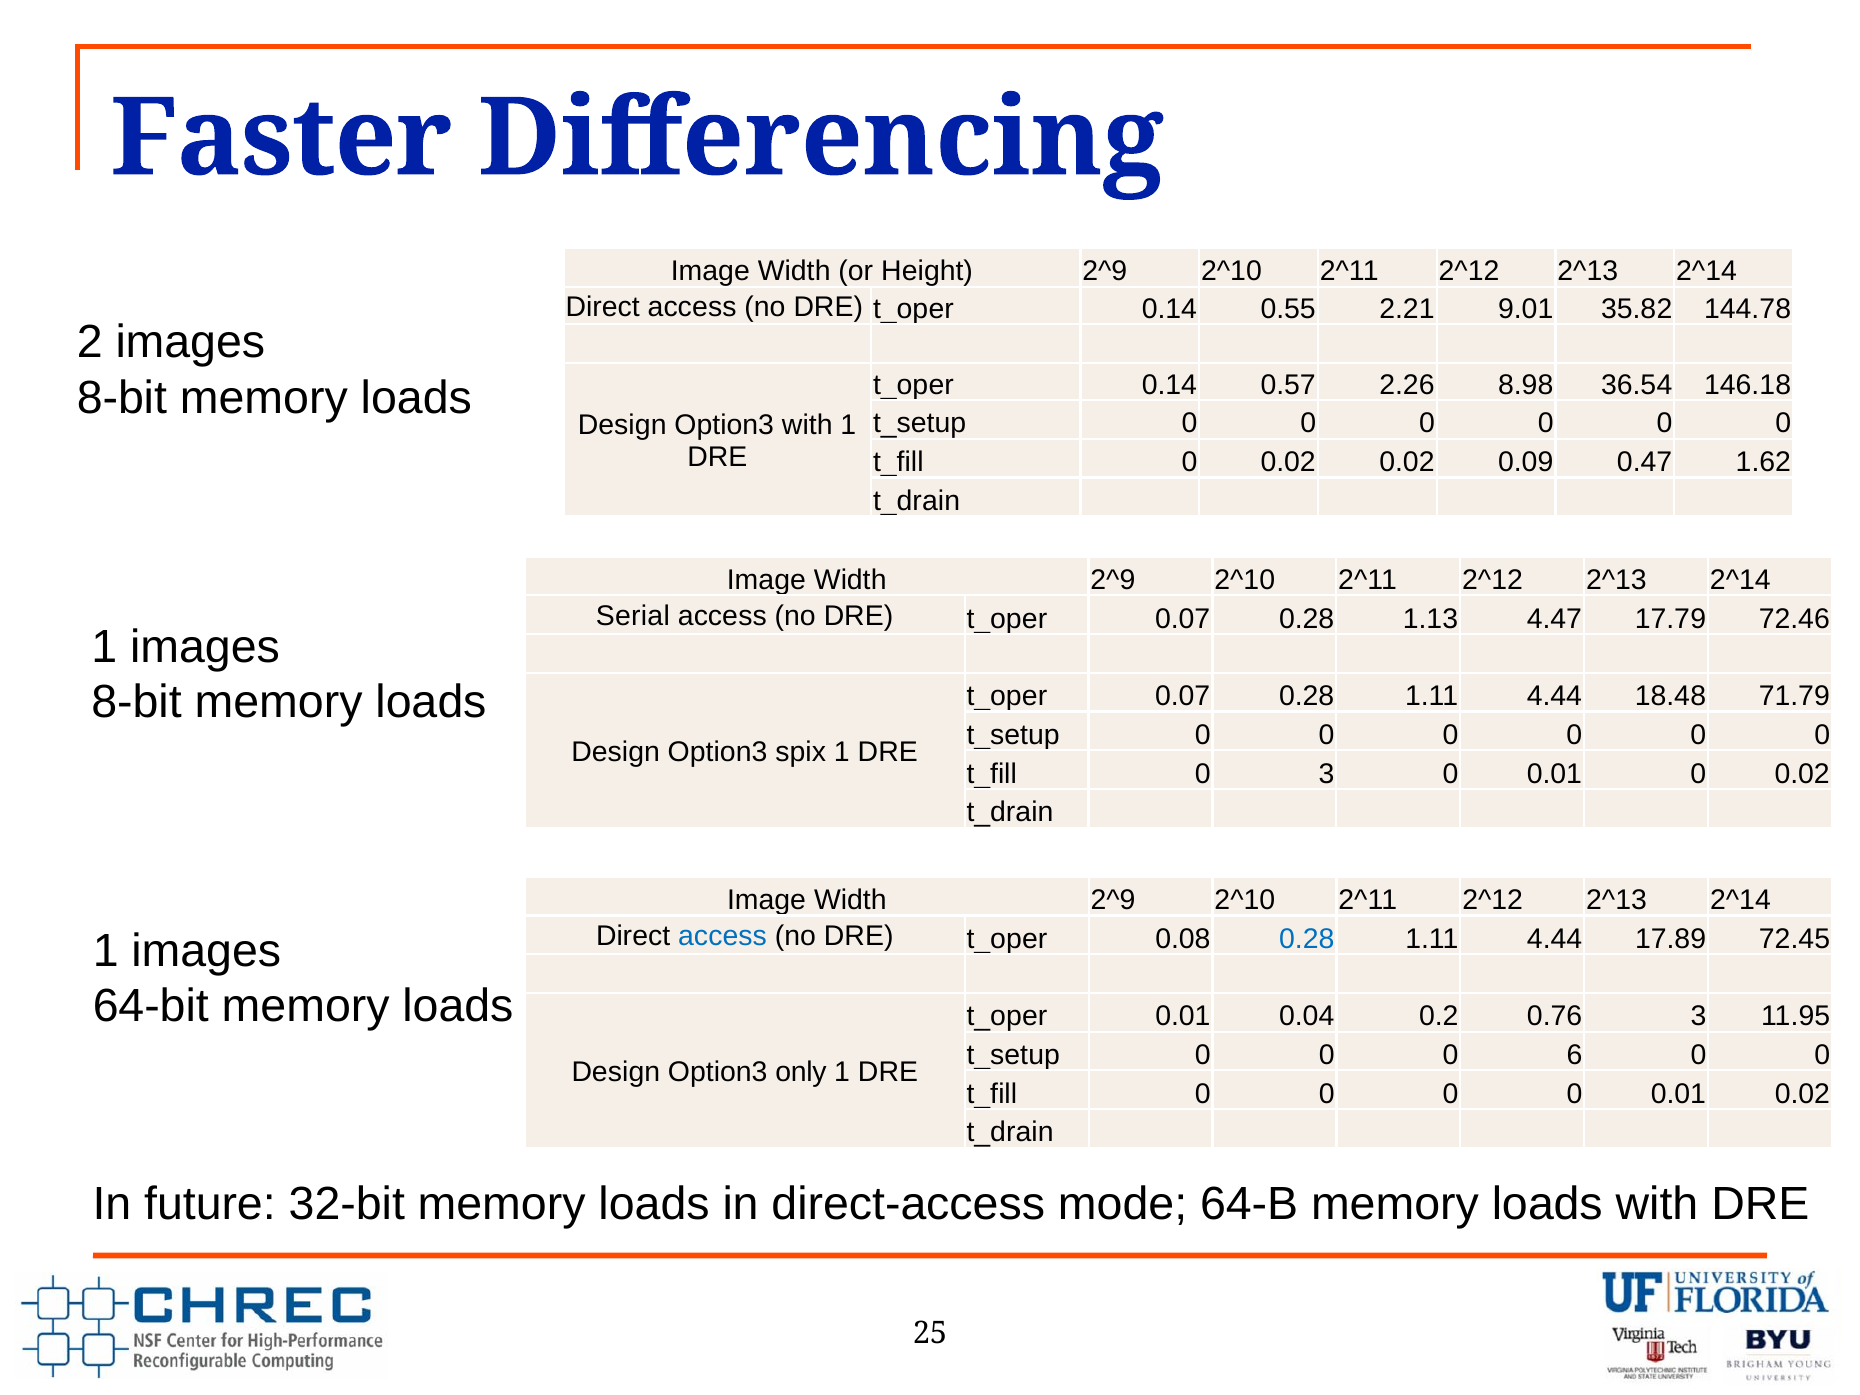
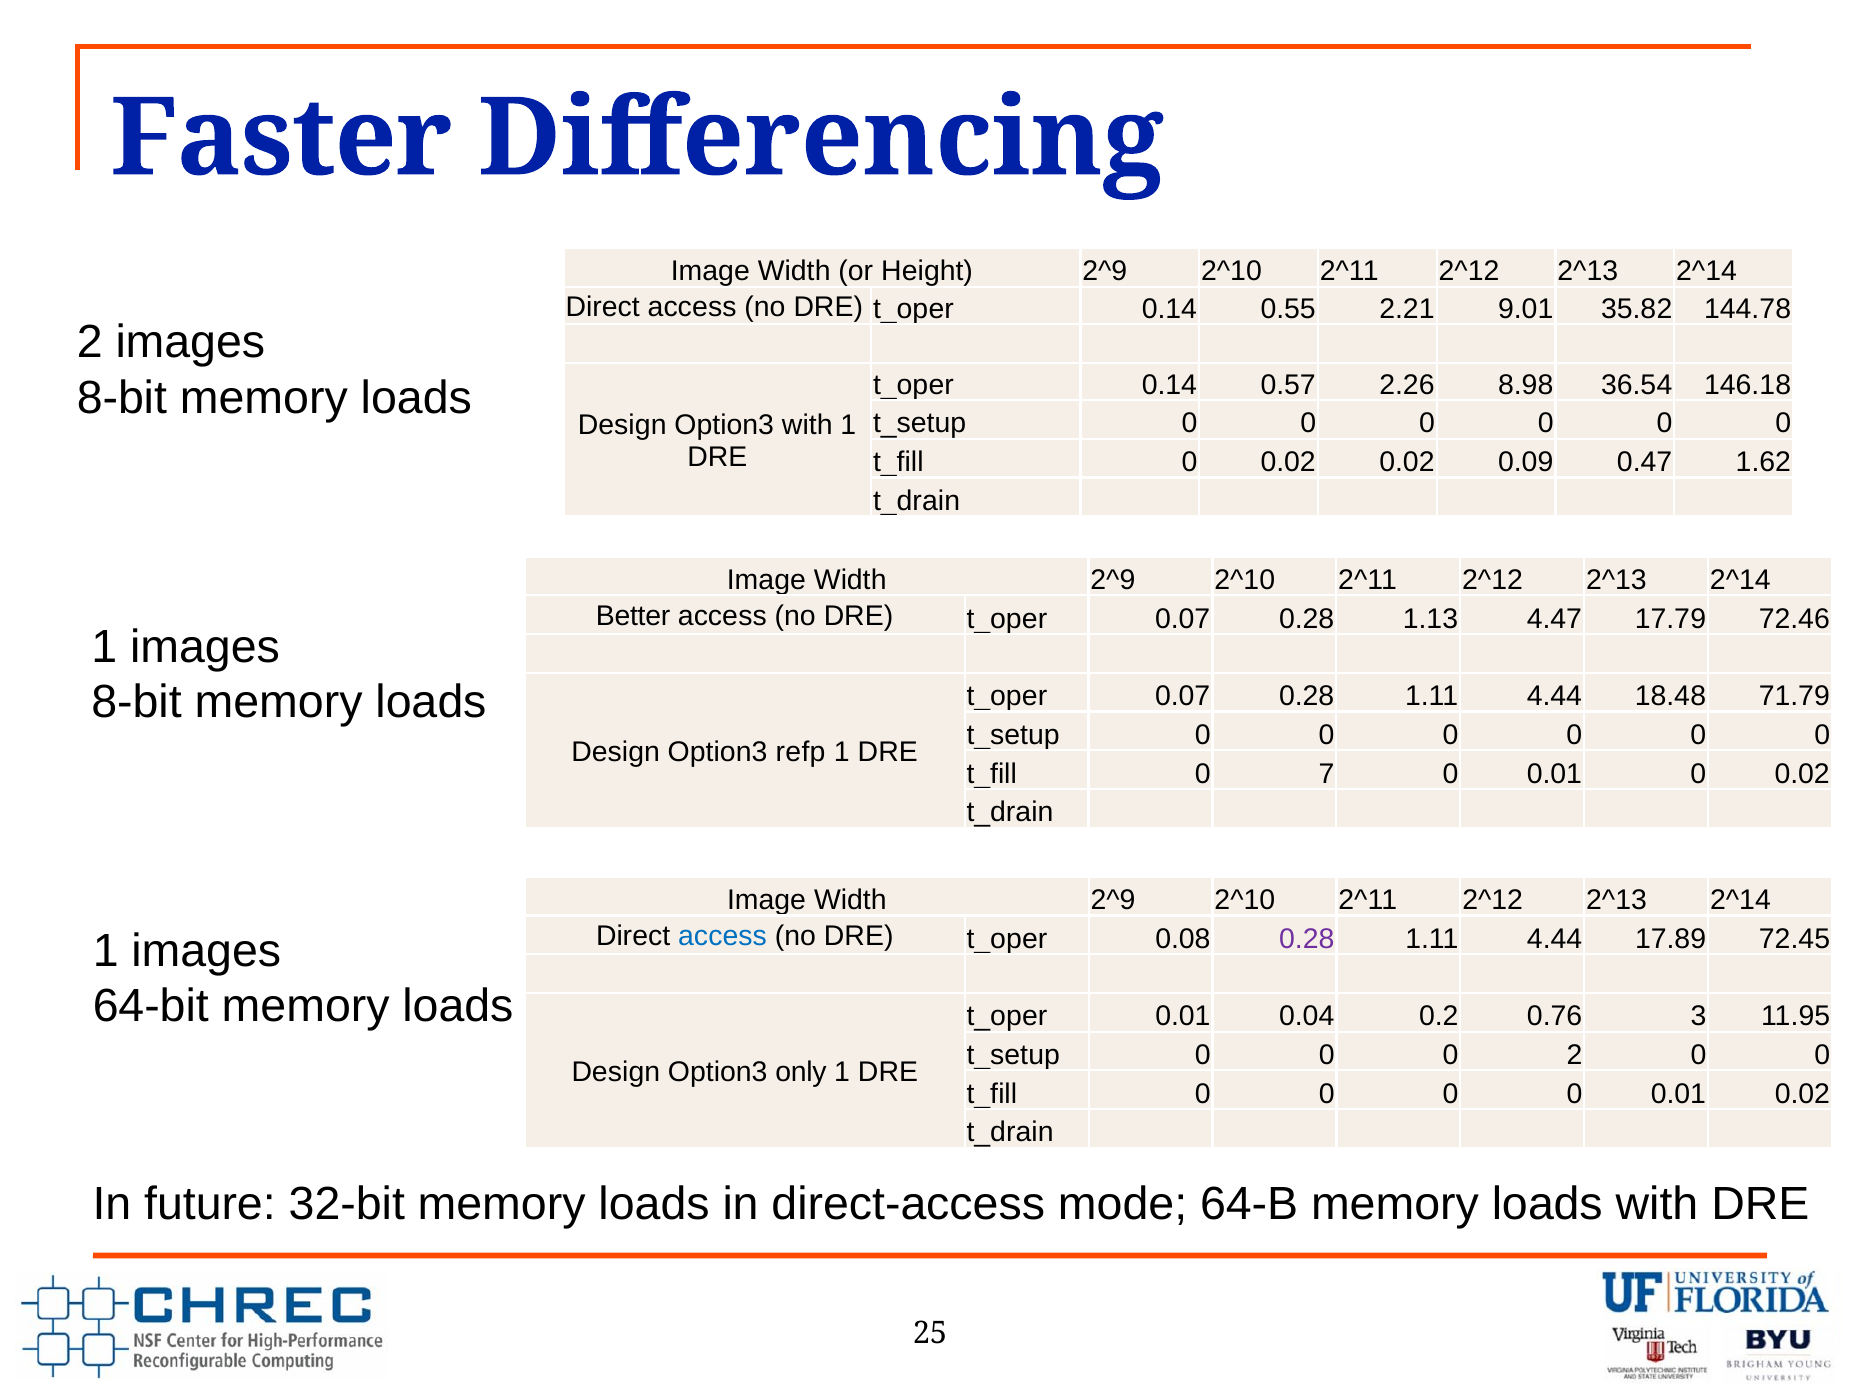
Serial: Serial -> Better
spix: spix -> refp
0 3: 3 -> 7
0.28 at (1307, 939) colour: blue -> purple
0 6: 6 -> 2
